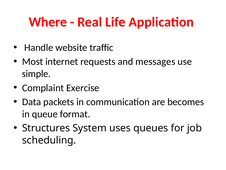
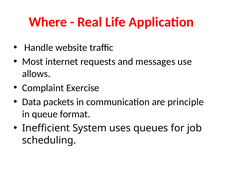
simple: simple -> allows
becomes: becomes -> principle
Structures: Structures -> Inefficient
